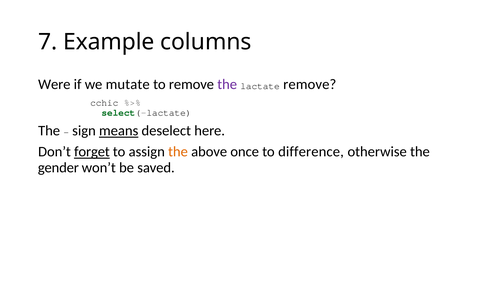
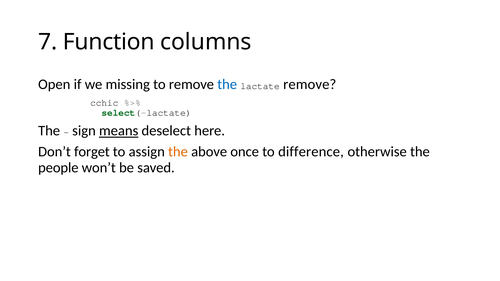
Example: Example -> Function
Were: Were -> Open
mutate: mutate -> missing
the at (227, 85) colour: purple -> blue
forget underline: present -> none
gender: gender -> people
